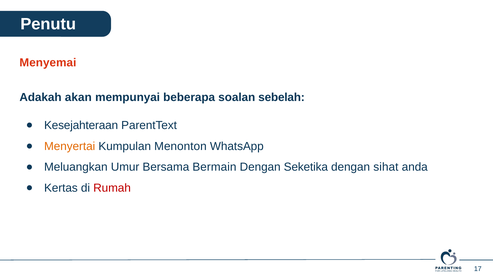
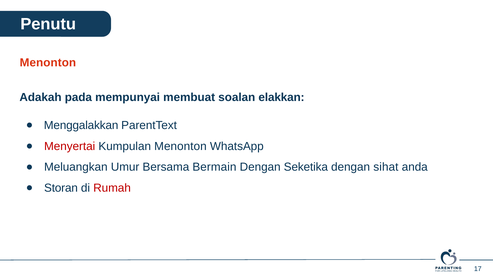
Menyemai at (48, 63): Menyemai -> Menonton
akan: akan -> pada
beberapa: beberapa -> membuat
sebelah: sebelah -> elakkan
Kesejahteraan: Kesejahteraan -> Menggalakkan
Menyertai colour: orange -> red
Kertas: Kertas -> Storan
